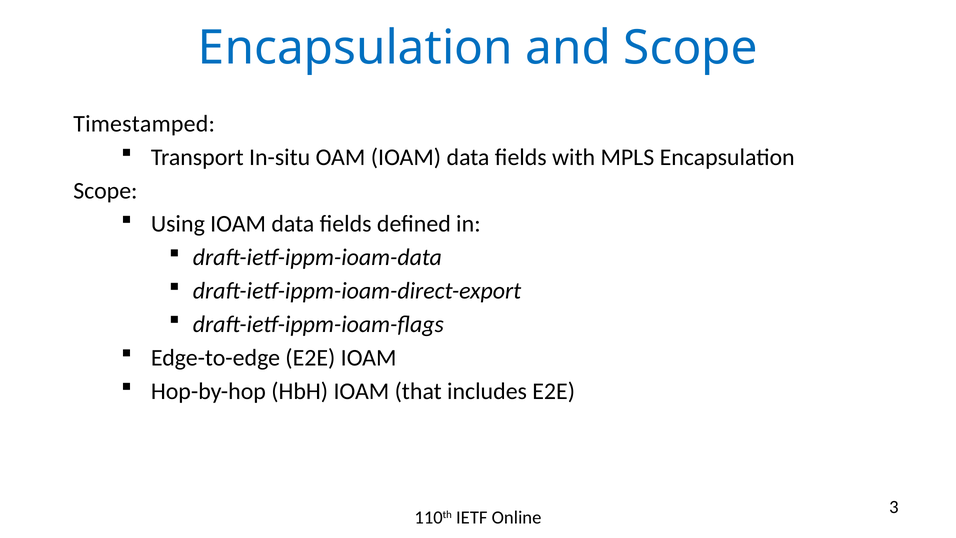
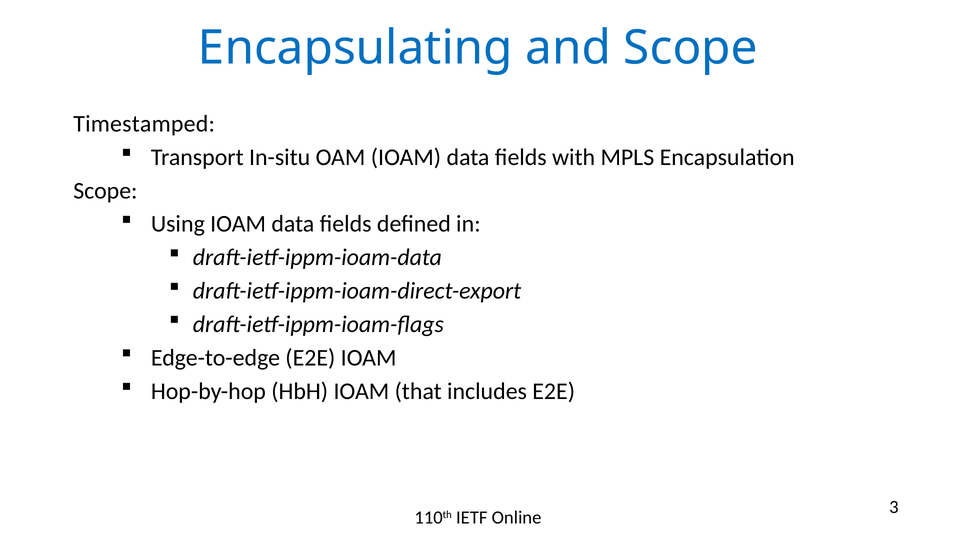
Encapsulation at (355, 48): Encapsulation -> Encapsulating
